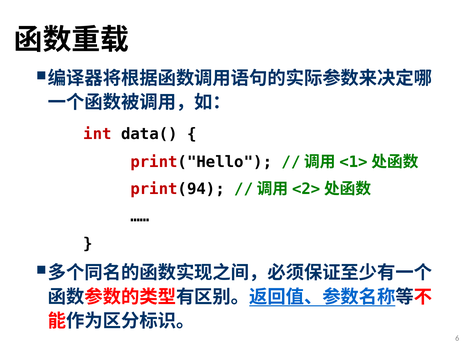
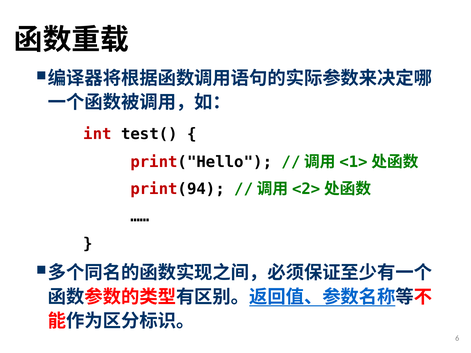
data(: data( -> test(
